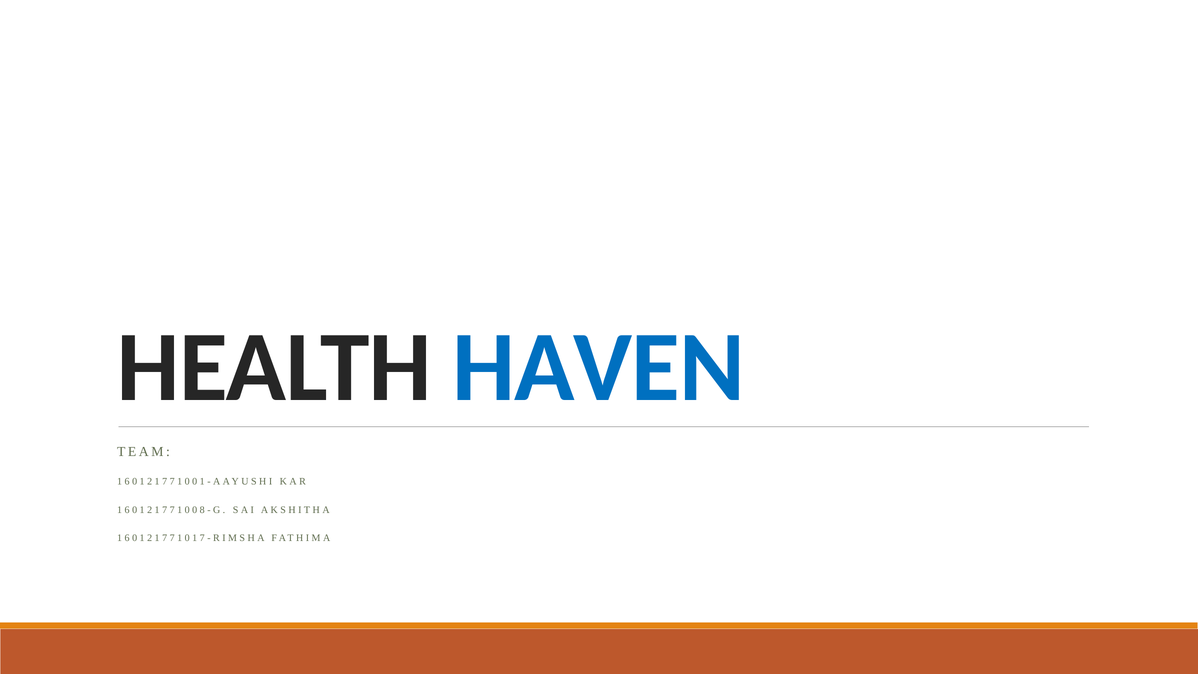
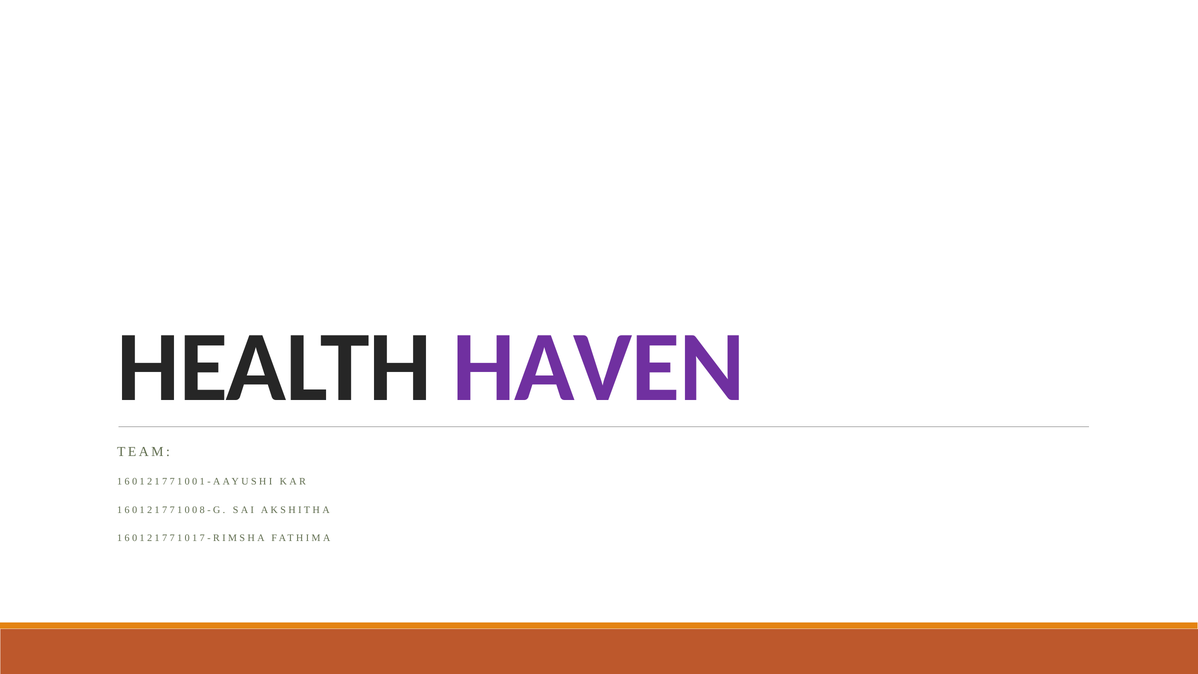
HAVEN colour: blue -> purple
